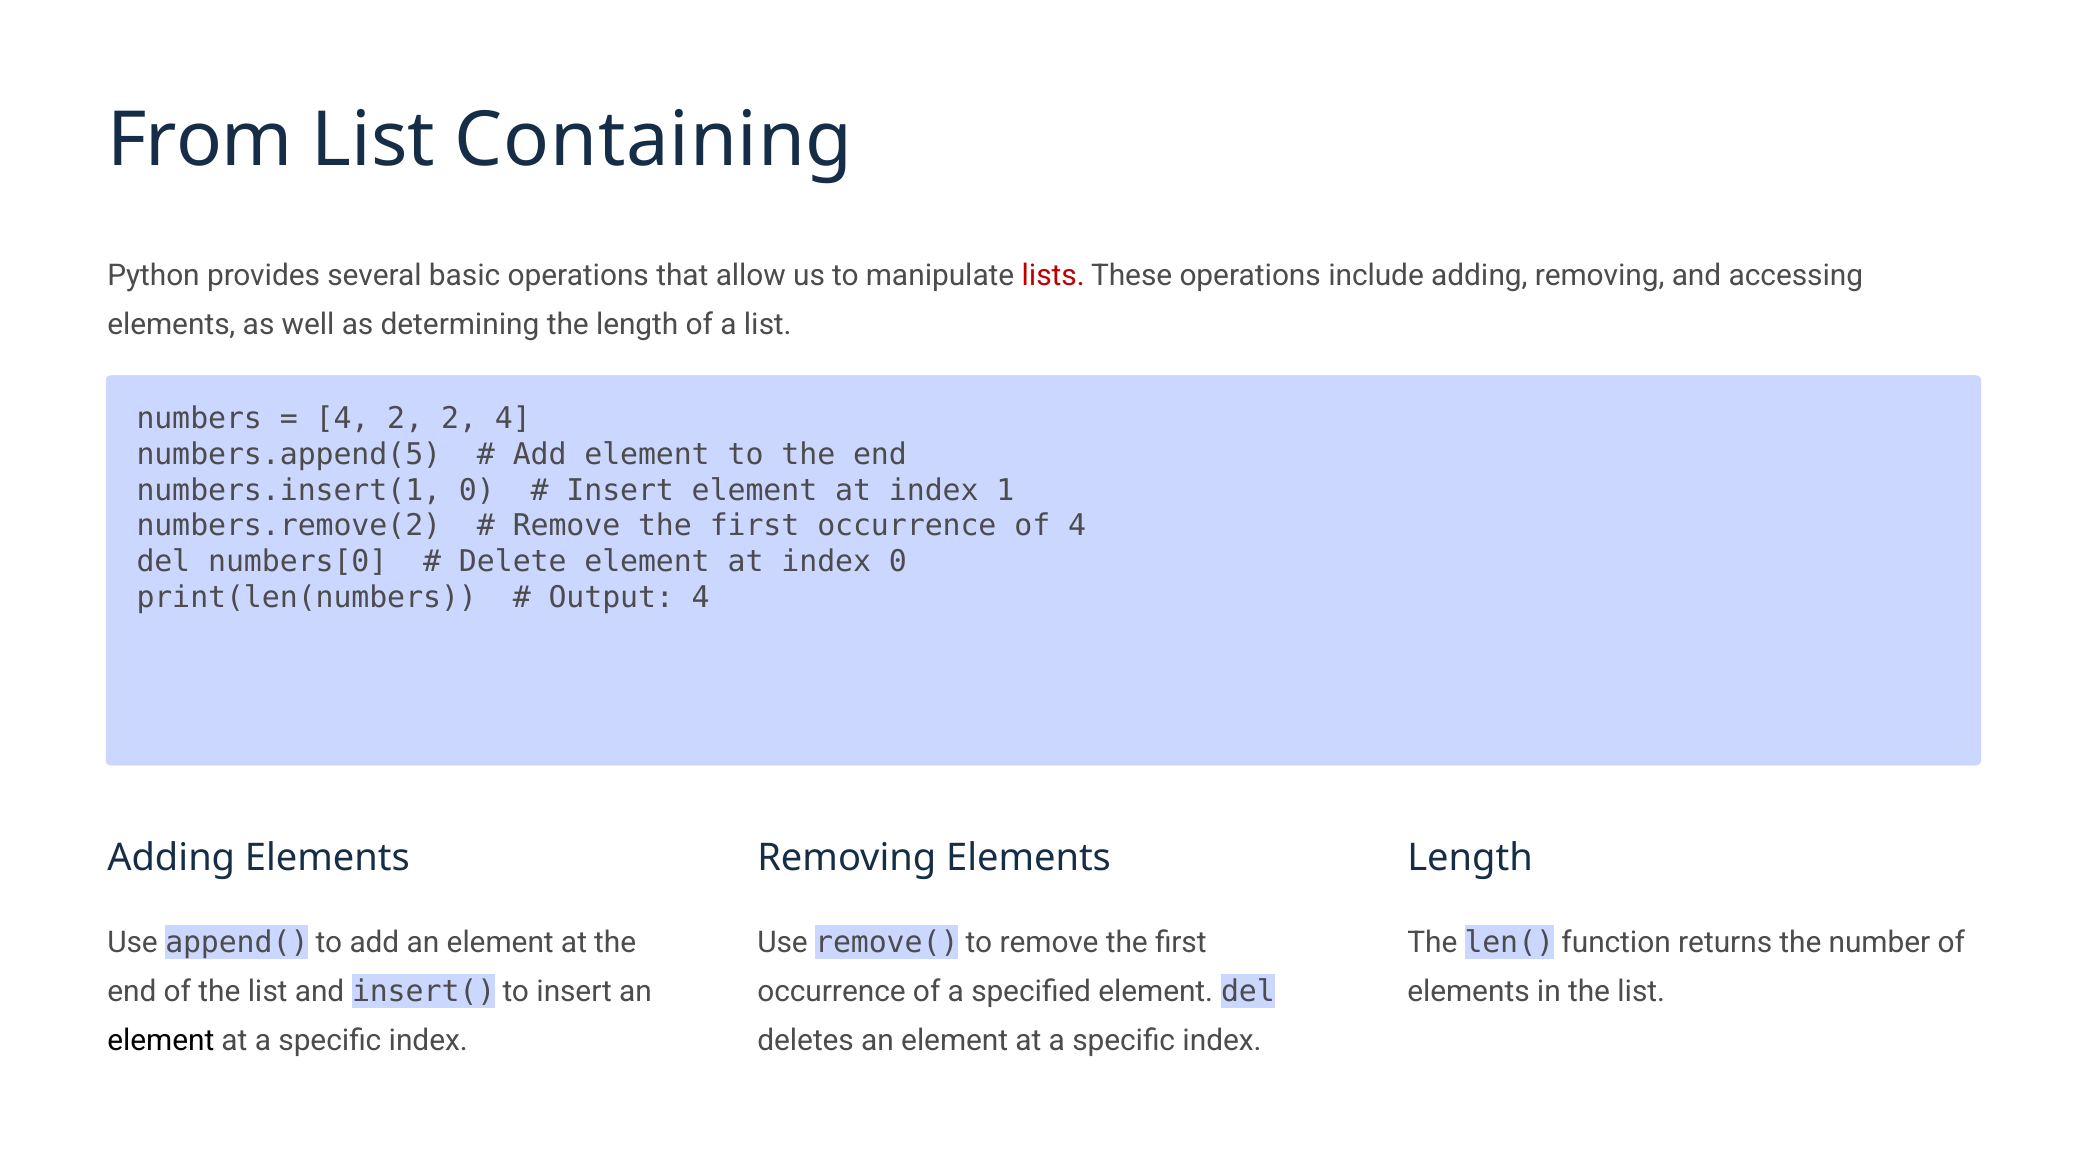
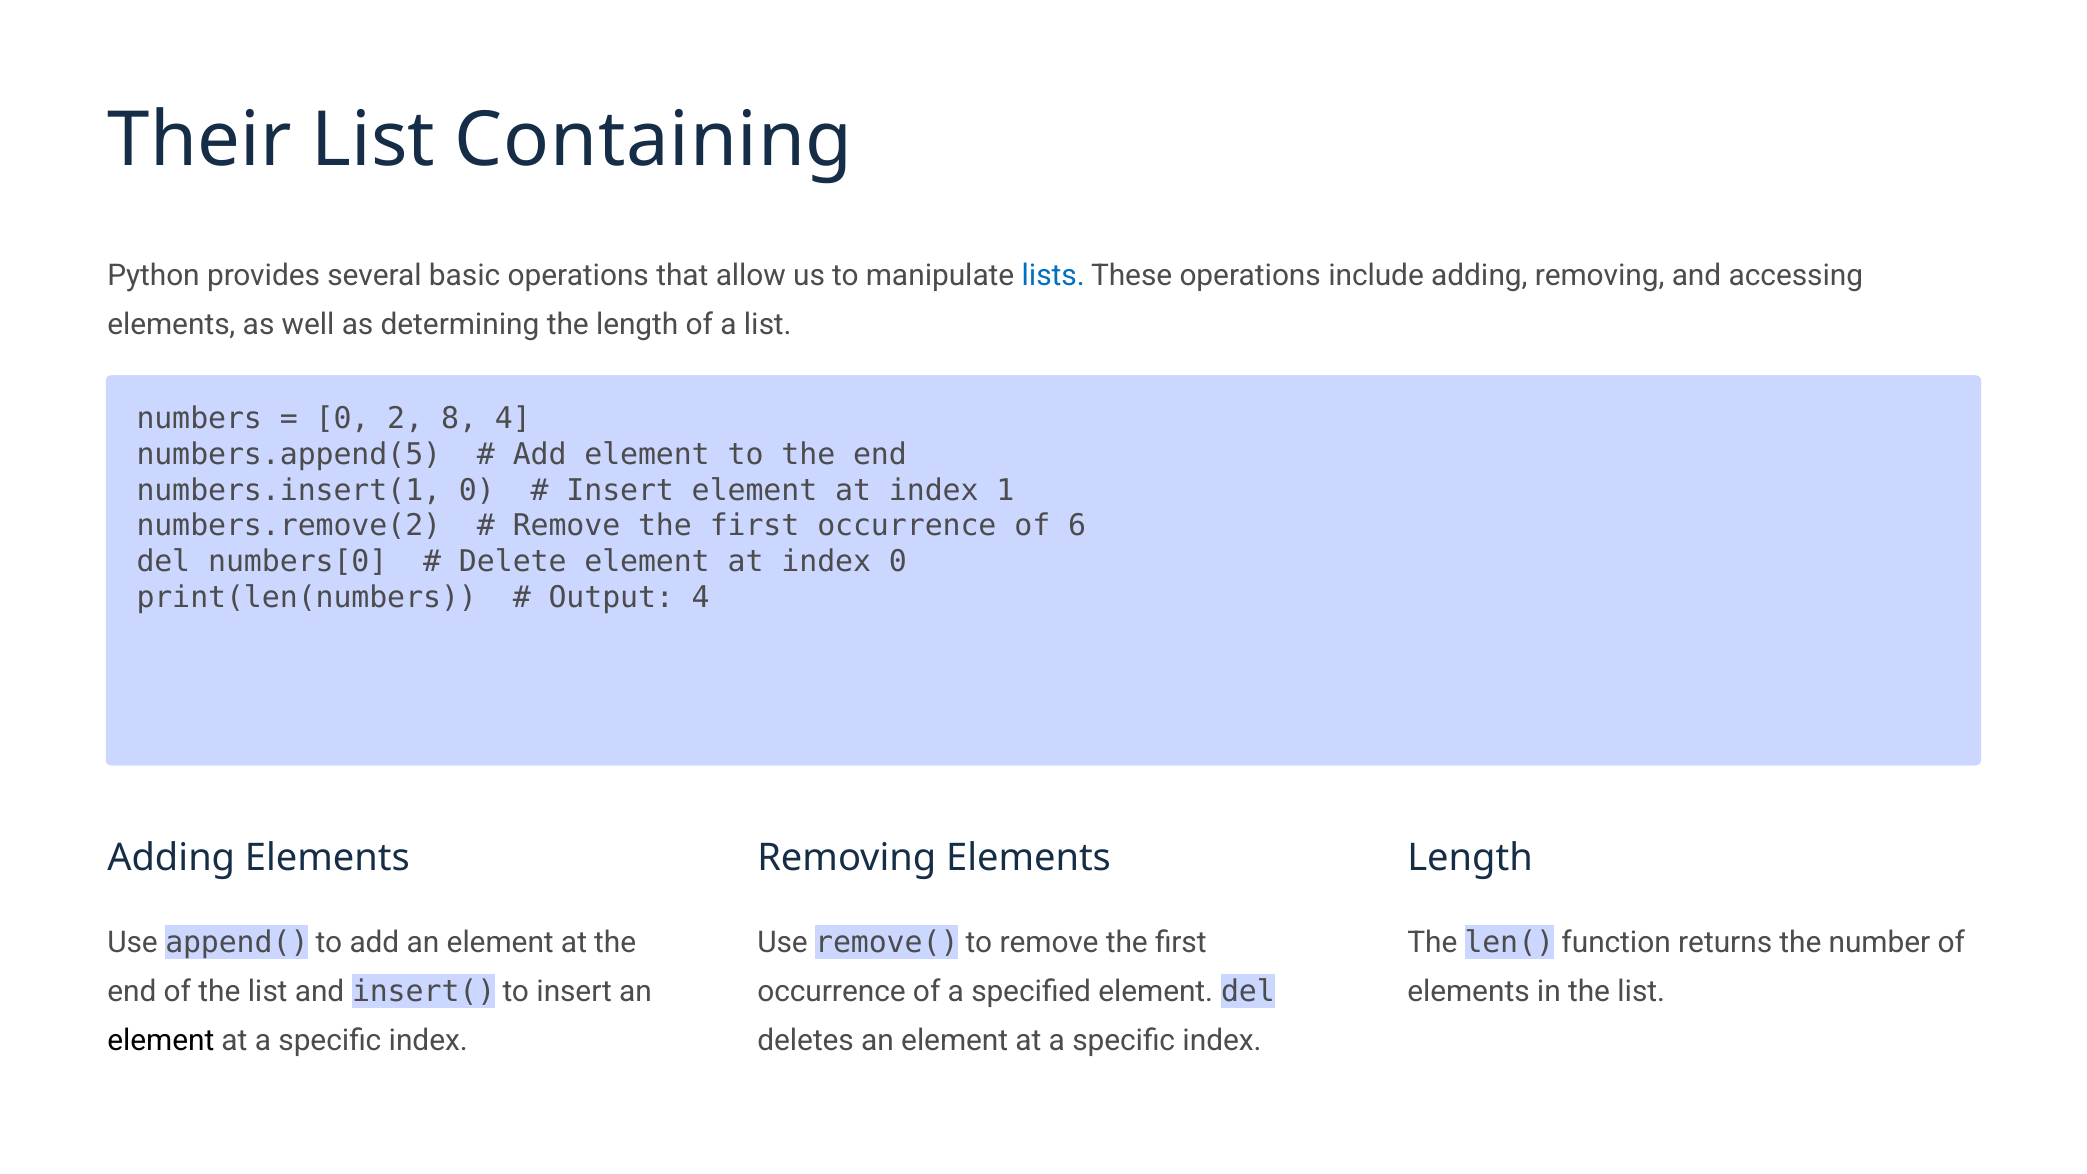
From: From -> Their
lists colour: red -> blue
4 at (343, 419): 4 -> 0
2 2: 2 -> 8
of 4: 4 -> 6
